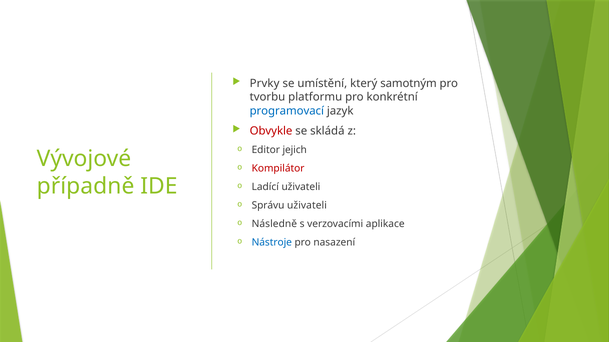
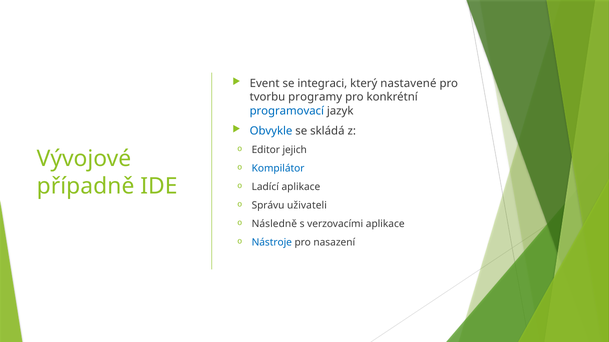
Prvky: Prvky -> Event
umístění: umístění -> integraci
samotným: samotným -> nastavené
platformu: platformu -> programy
Obvykle colour: red -> blue
Kompilátor colour: red -> blue
Ladící uživateli: uživateli -> aplikace
